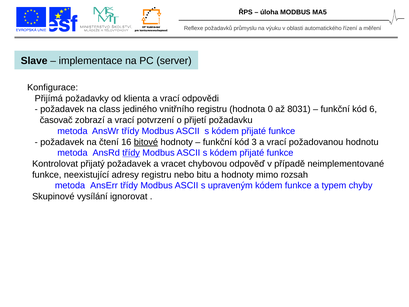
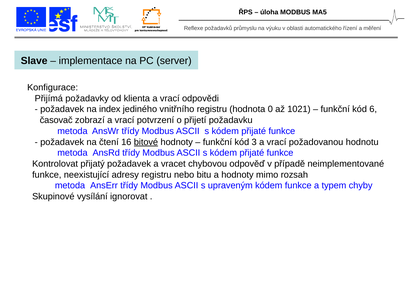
class: class -> index
8031: 8031 -> 1021
třídy at (131, 153) underline: present -> none
